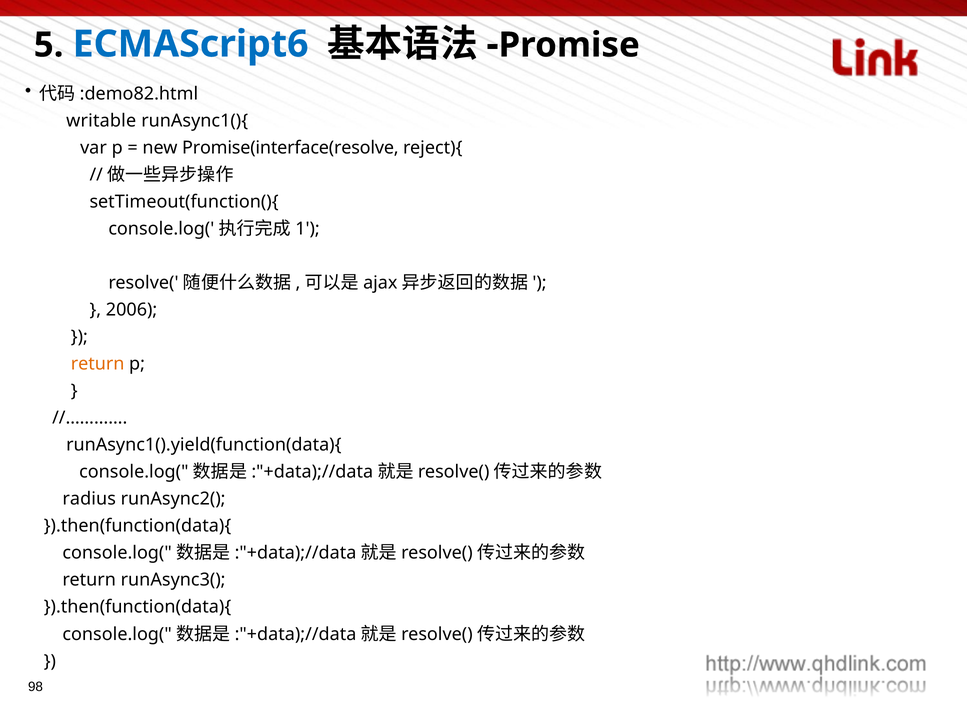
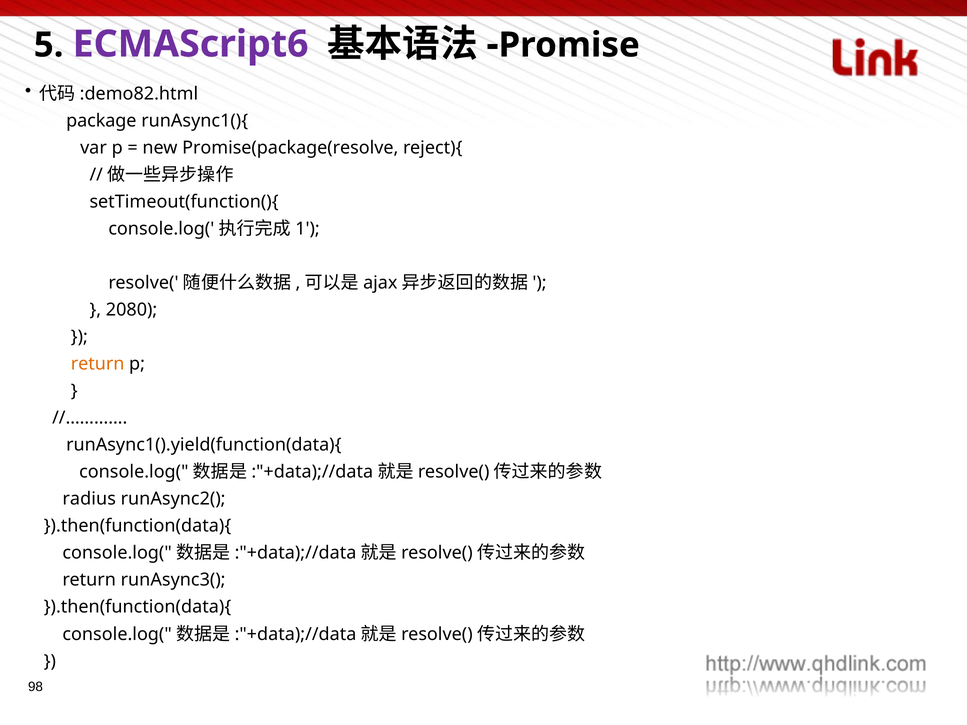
ECMAScript6 colour: blue -> purple
writable: writable -> package
Promise(interface(resolve: Promise(interface(resolve -> Promise(package(resolve
2006: 2006 -> 2080
